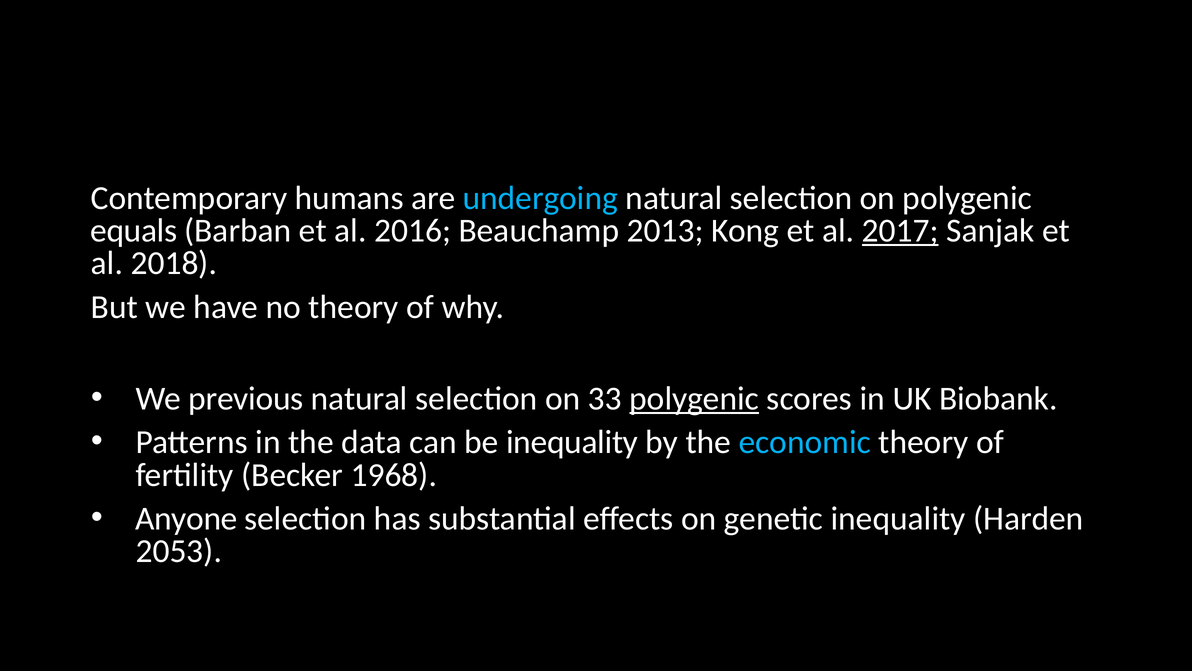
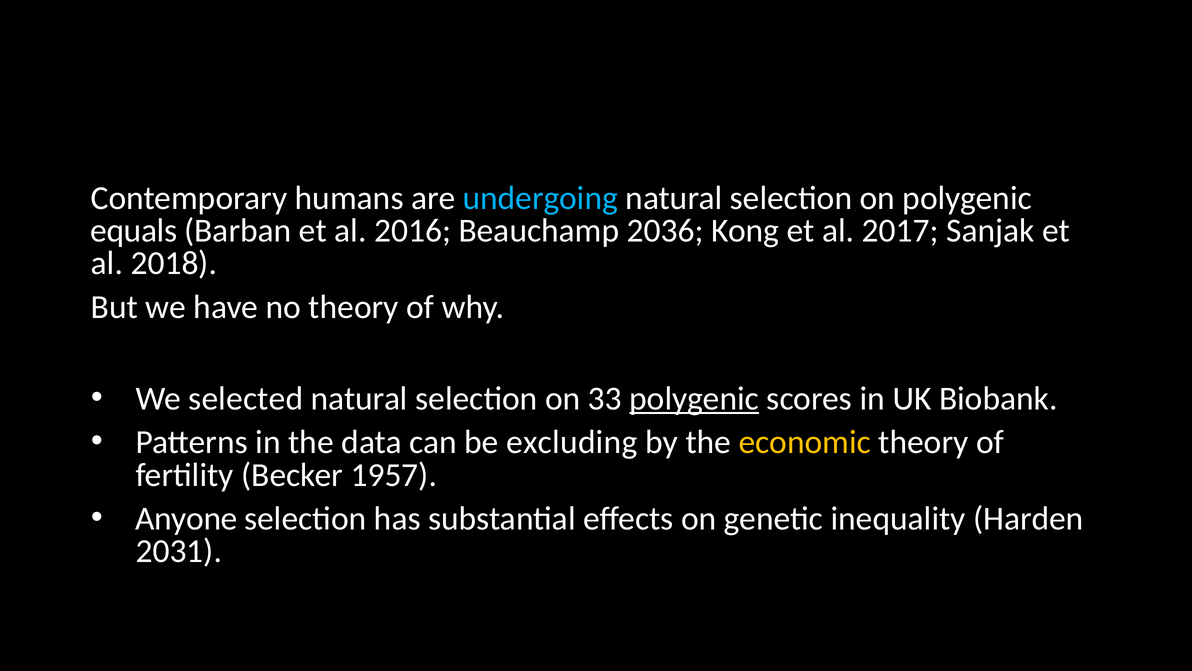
2013: 2013 -> 2036
2017 underline: present -> none
previous: previous -> selected
be inequality: inequality -> excluding
economic colour: light blue -> yellow
1968: 1968 -> 1957
2053: 2053 -> 2031
